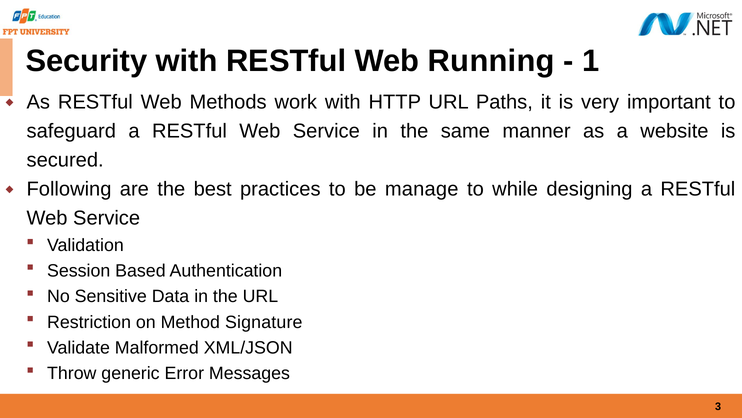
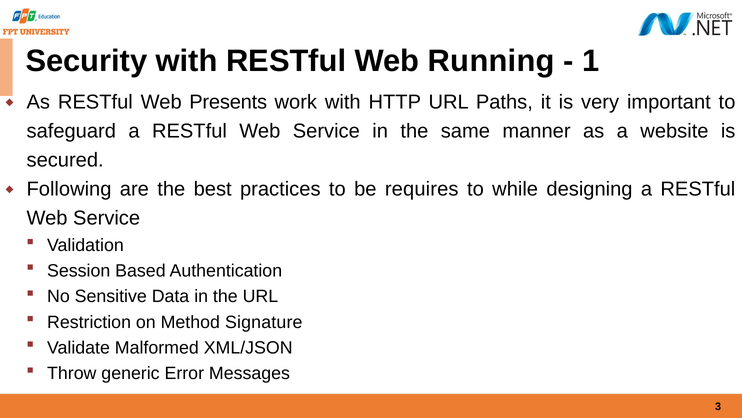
Methods: Methods -> Presents
manage: manage -> requires
